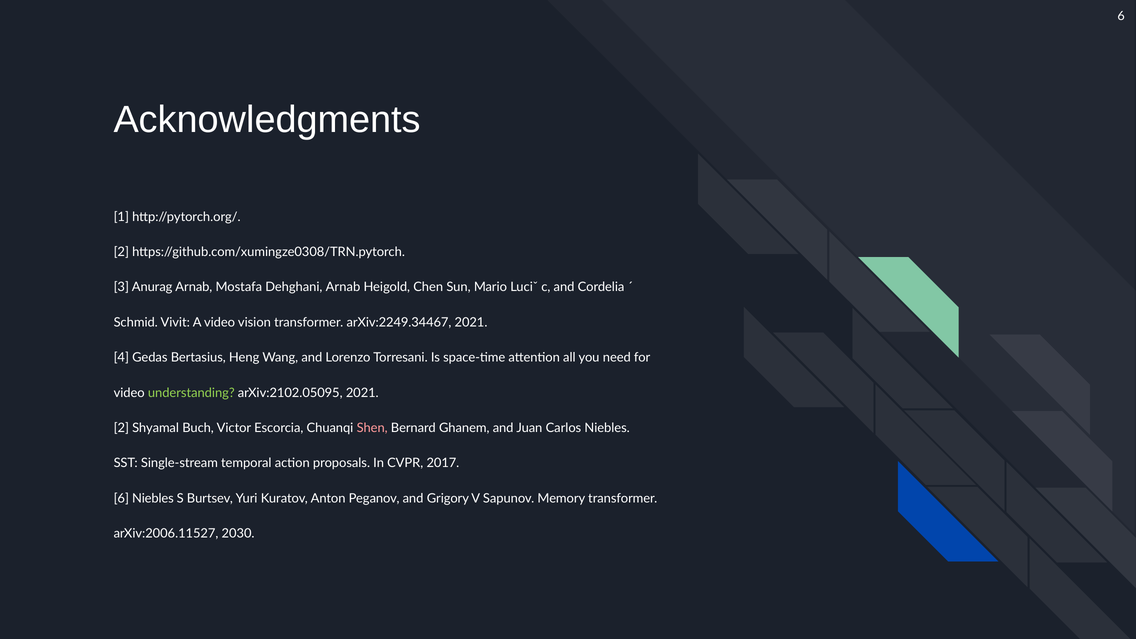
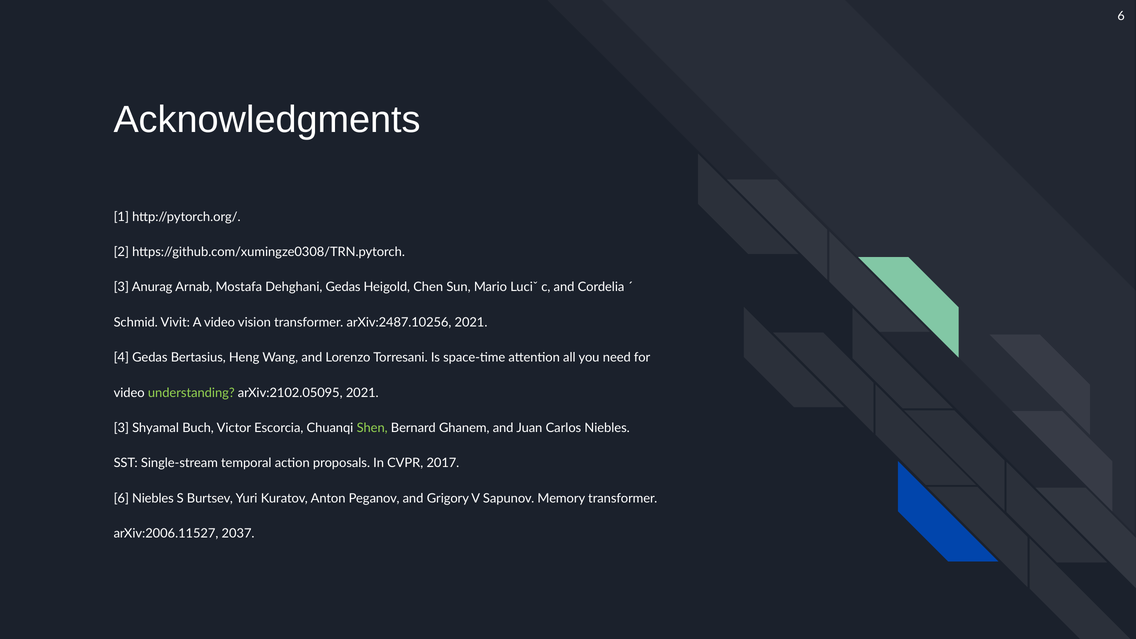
Dehghani Arnab: Arnab -> Gedas
arXiv:2249.34467: arXiv:2249.34467 -> arXiv:2487.10256
2 at (121, 428): 2 -> 3
Shen colour: pink -> light green
2030: 2030 -> 2037
